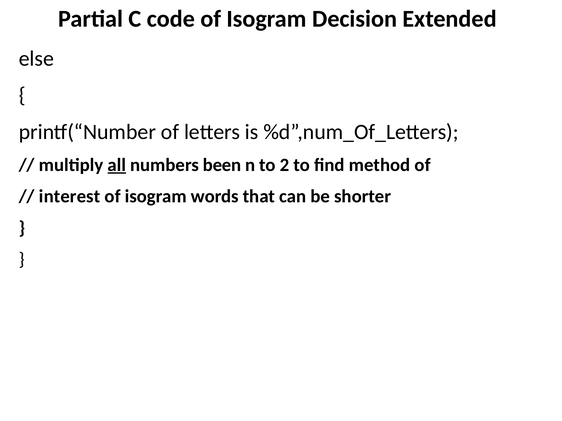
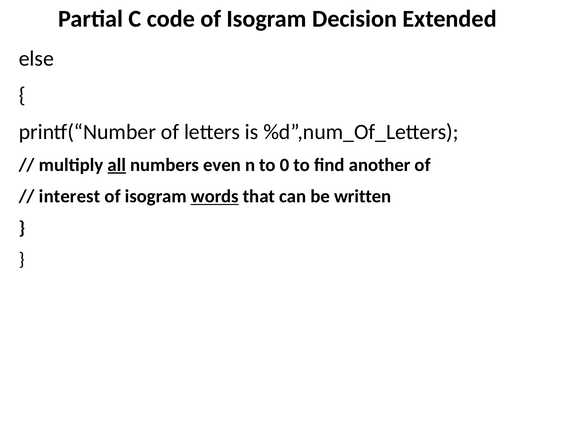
been: been -> even
2: 2 -> 0
method: method -> another
words underline: none -> present
shorter: shorter -> written
